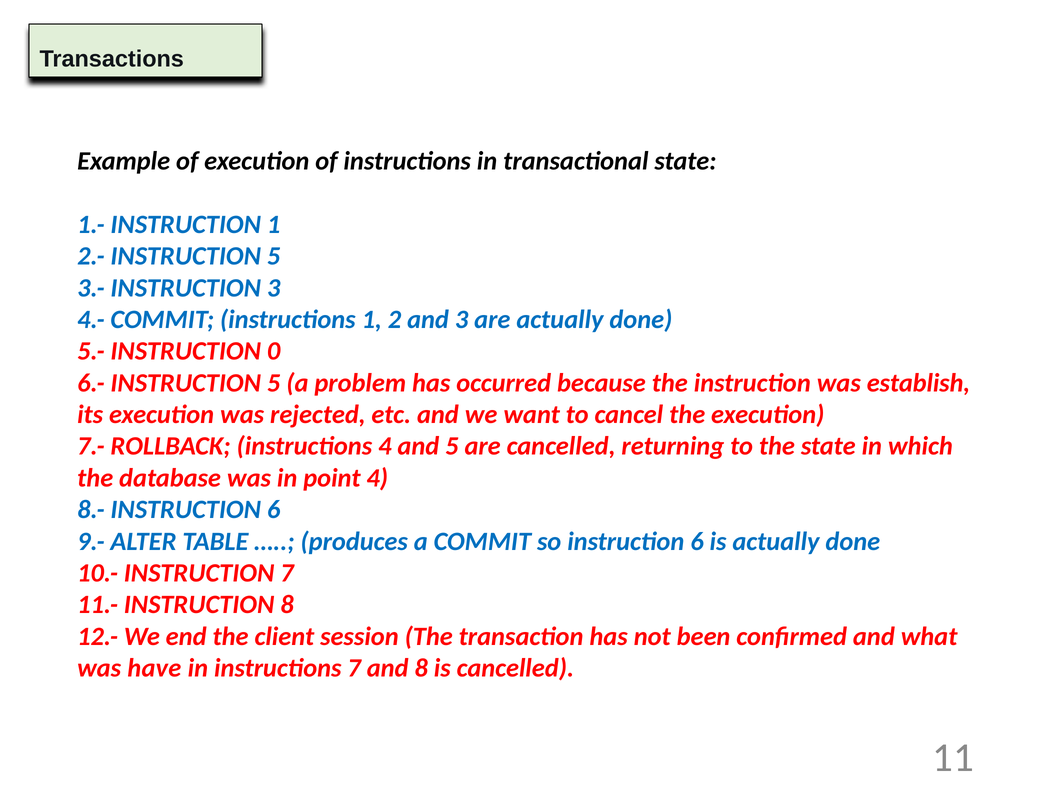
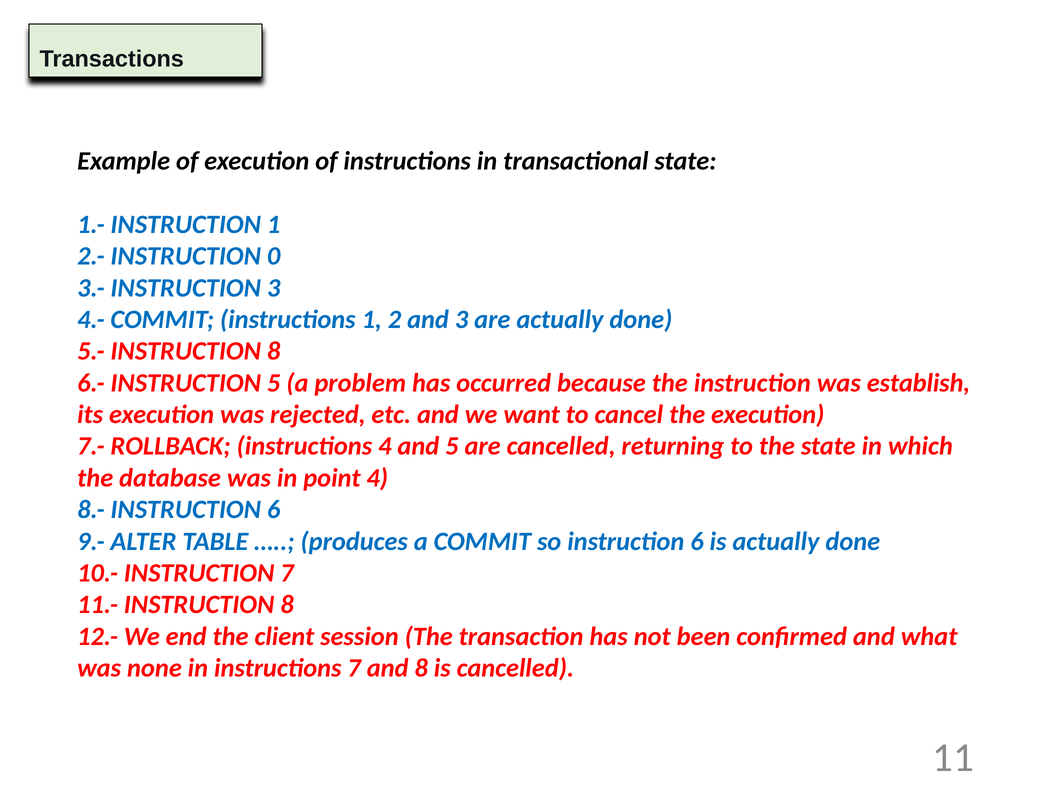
2.- INSTRUCTION 5: 5 -> 0
5.- INSTRUCTION 0: 0 -> 8
have: have -> none
